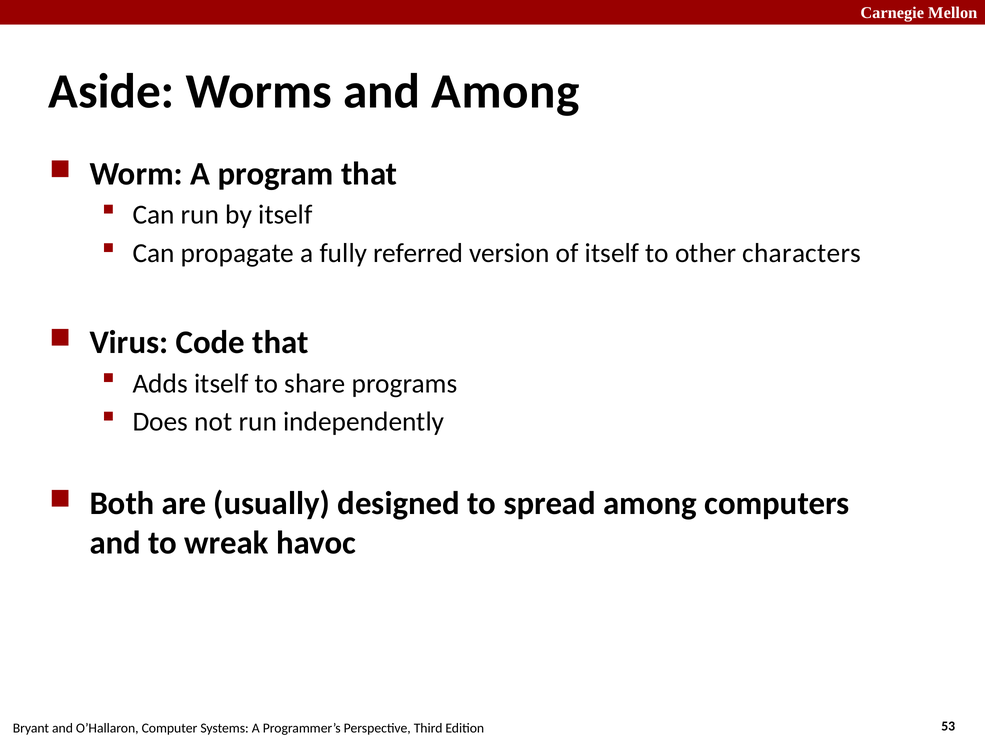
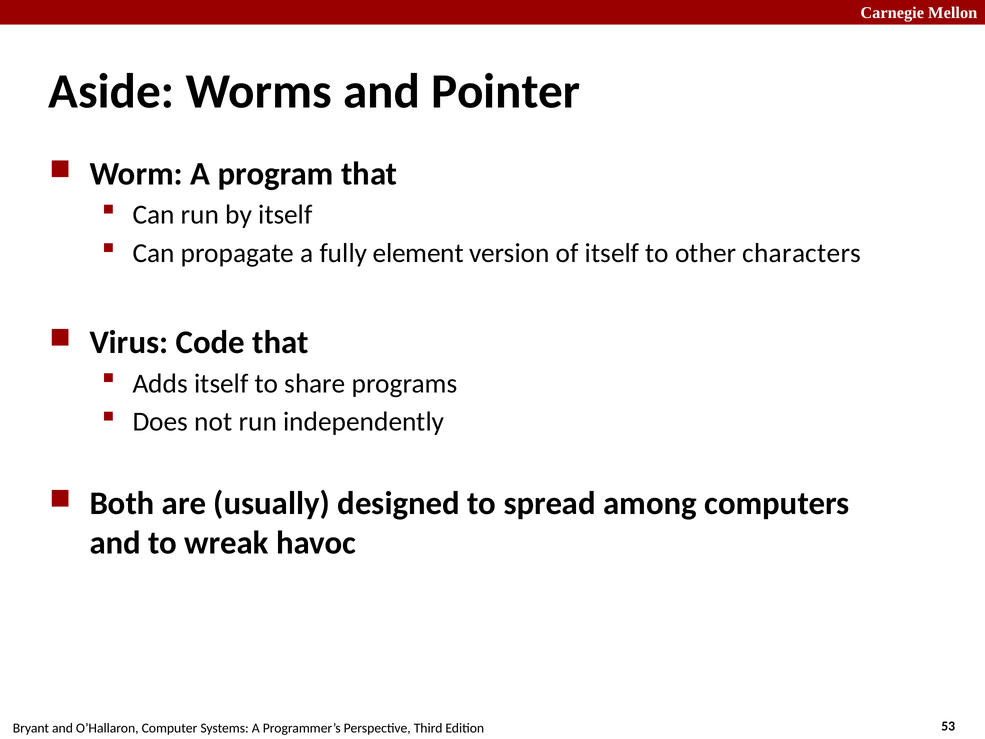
and Among: Among -> Pointer
referred: referred -> element
